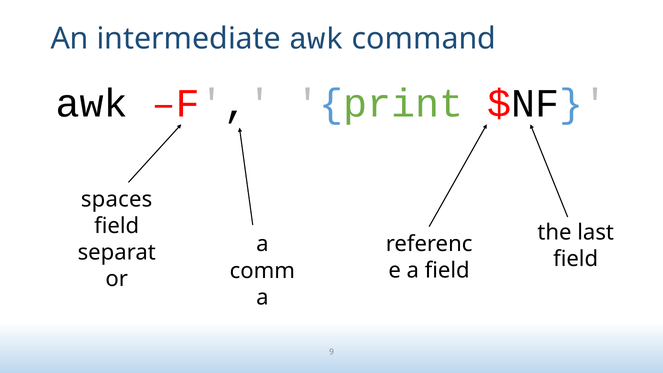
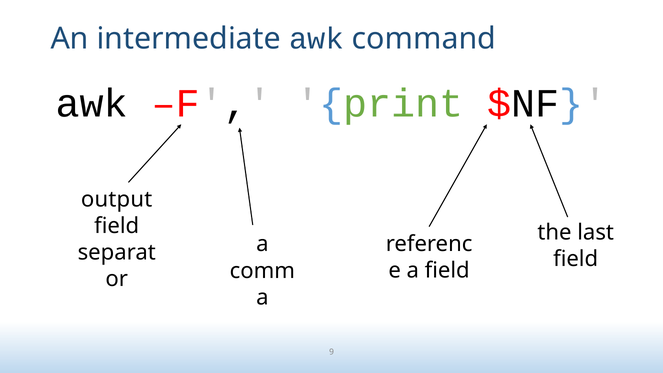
spaces: spaces -> output
